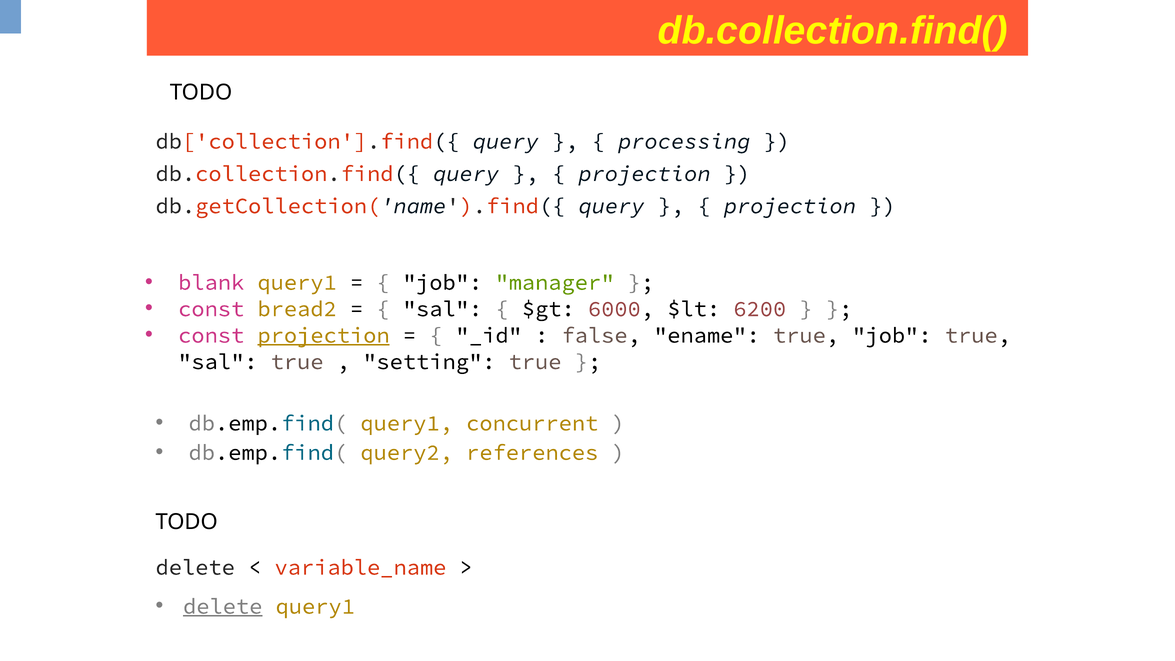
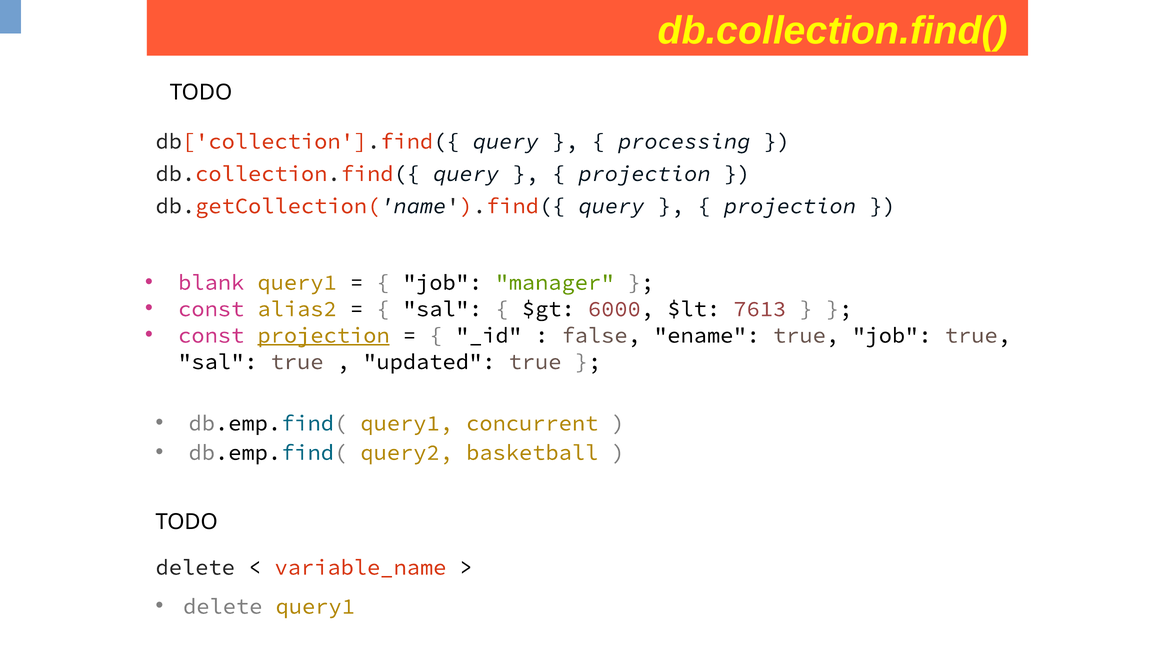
bread2: bread2 -> alias2
6200: 6200 -> 7613
setting: setting -> updated
references: references -> basketball
delete at (223, 606) underline: present -> none
